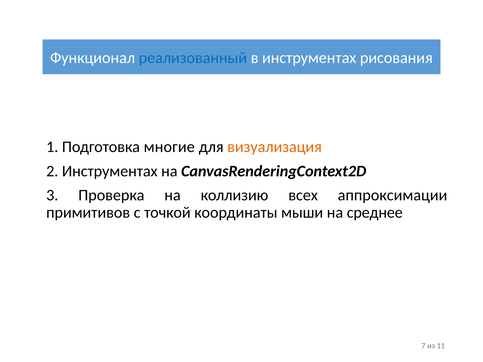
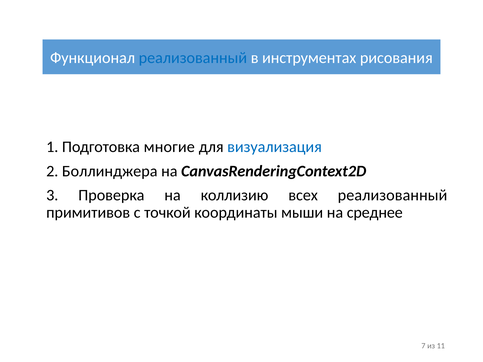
визуализация colour: orange -> blue
2 Инструментах: Инструментах -> Боллинджера
всех аппроксимации: аппроксимации -> реализованный
